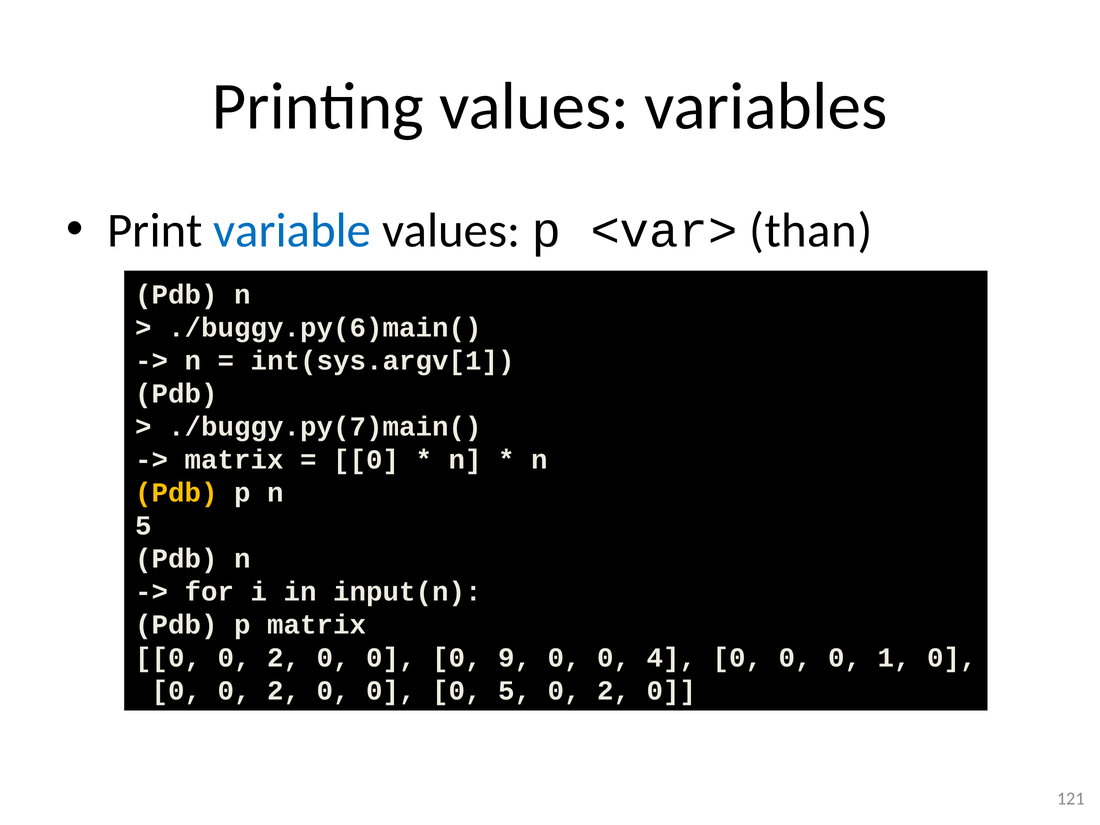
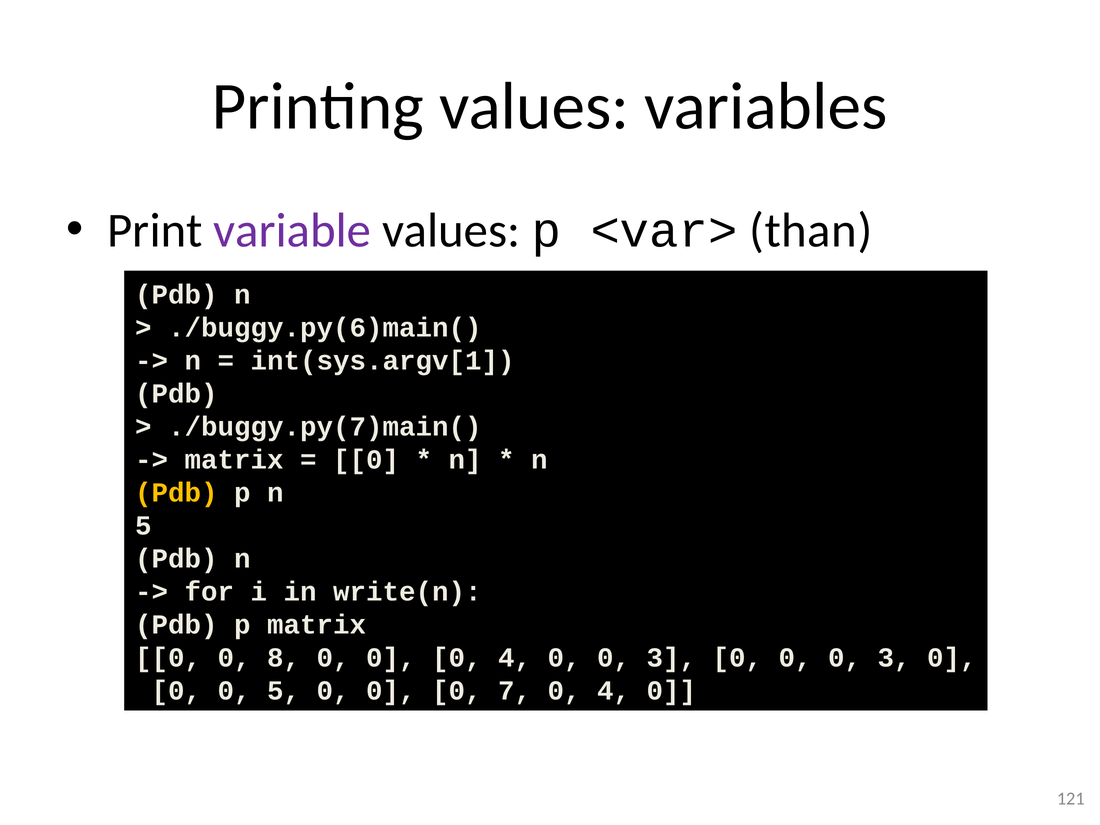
variable colour: blue -> purple
input(n: input(n -> write(n
2 at (284, 658): 2 -> 8
0 0 9: 9 -> 4
4 at (671, 658): 4 -> 3
0 0 0 1: 1 -> 3
2 at (284, 691): 2 -> 5
0 5: 5 -> 7
2 at (614, 691): 2 -> 4
